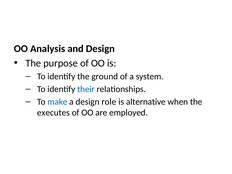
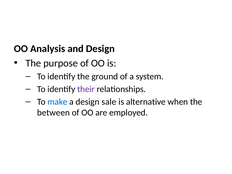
their colour: blue -> purple
role: role -> sale
executes: executes -> between
